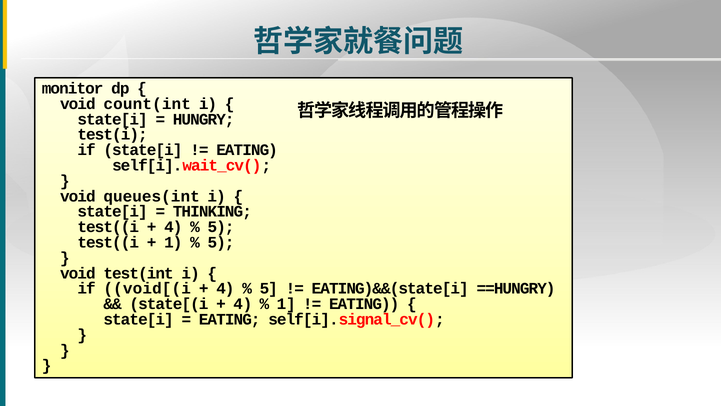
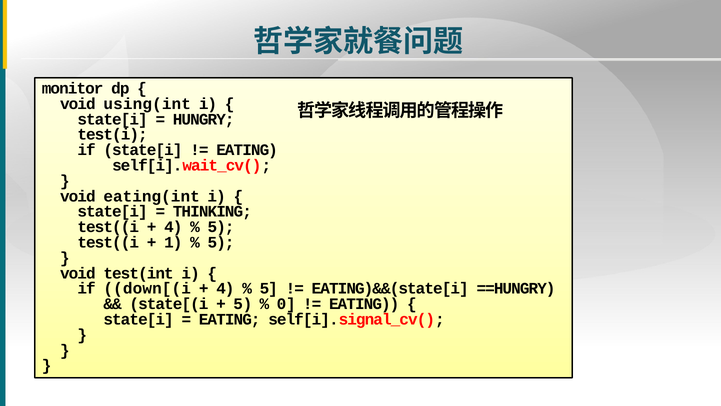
count(int: count(int -> using(int
queues(int: queues(int -> eating(int
void[(i: void[(i -> down[(i
4 at (243, 304): 4 -> 5
1 at (286, 304): 1 -> 0
